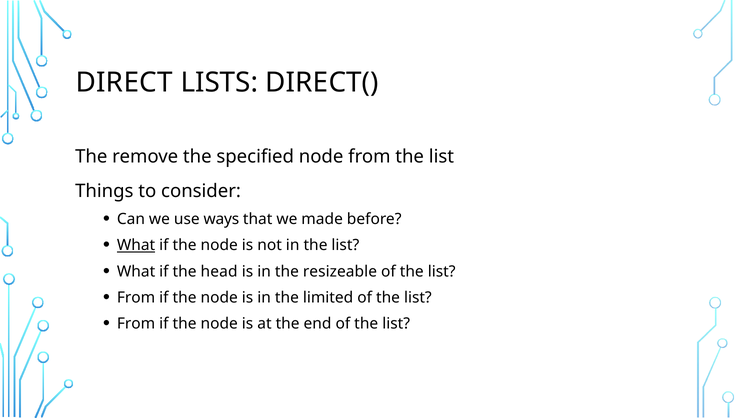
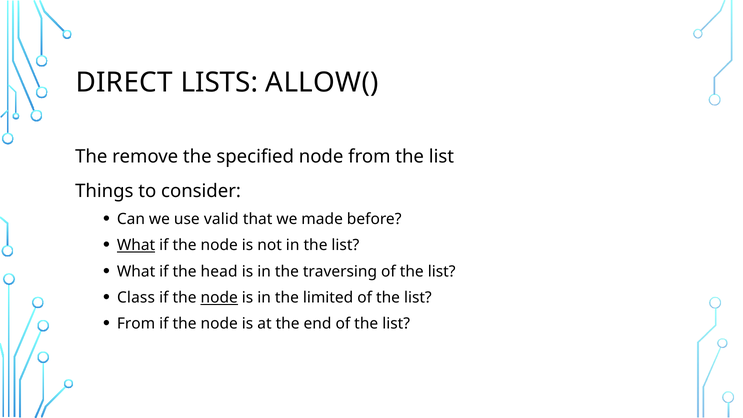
DIRECT(: DIRECT( -> ALLOW(
ways: ways -> valid
resizeable: resizeable -> traversing
From at (136, 298): From -> Class
node at (219, 298) underline: none -> present
